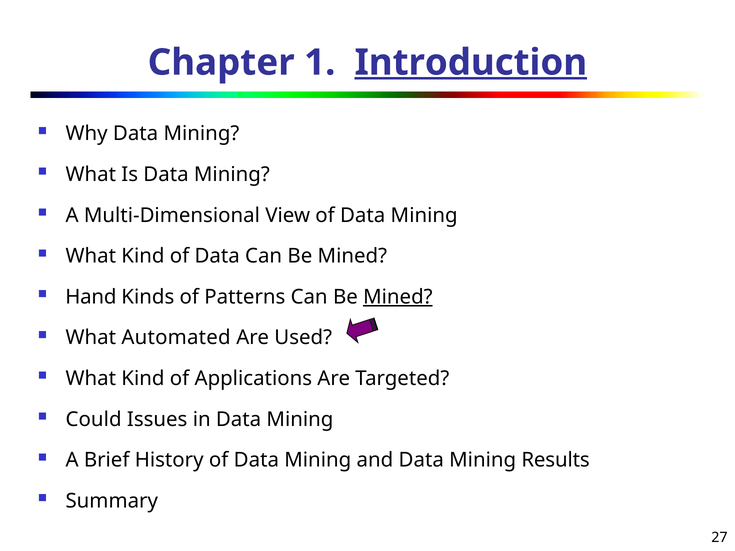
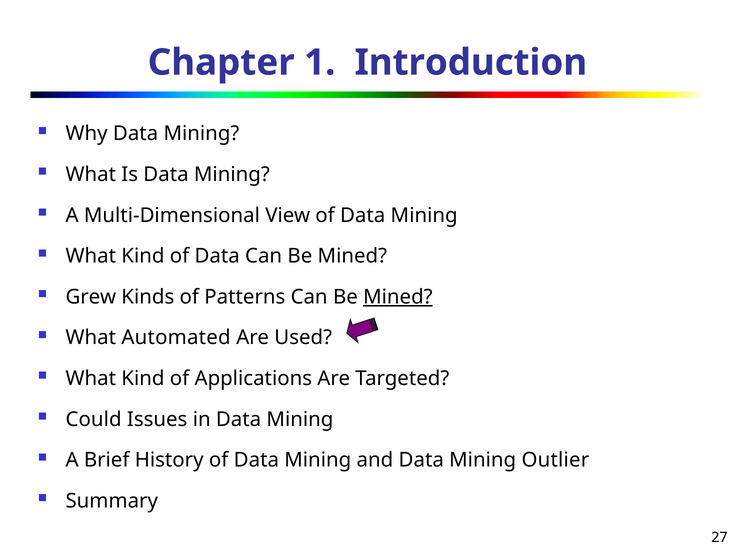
Introduction underline: present -> none
Hand: Hand -> Grew
Results: Results -> Outlier
